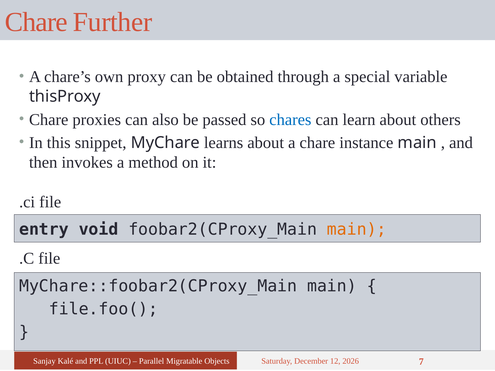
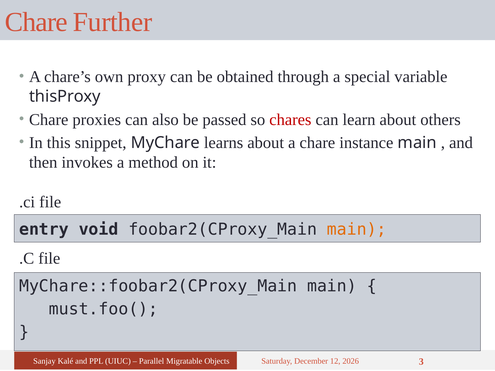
chares colour: blue -> red
file.foo(: file.foo( -> must.foo(
7: 7 -> 3
